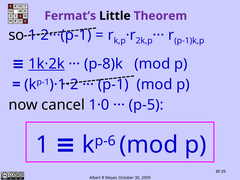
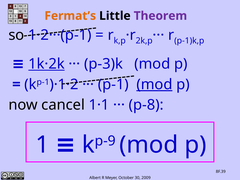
Fermat’s colour: purple -> orange
p-8)k: p-8)k -> p-3)k
mod at (154, 84) underline: none -> present
1·0: 1·0 -> 1·1
p-5: p-5 -> p-8
p-6: p-6 -> p-9
